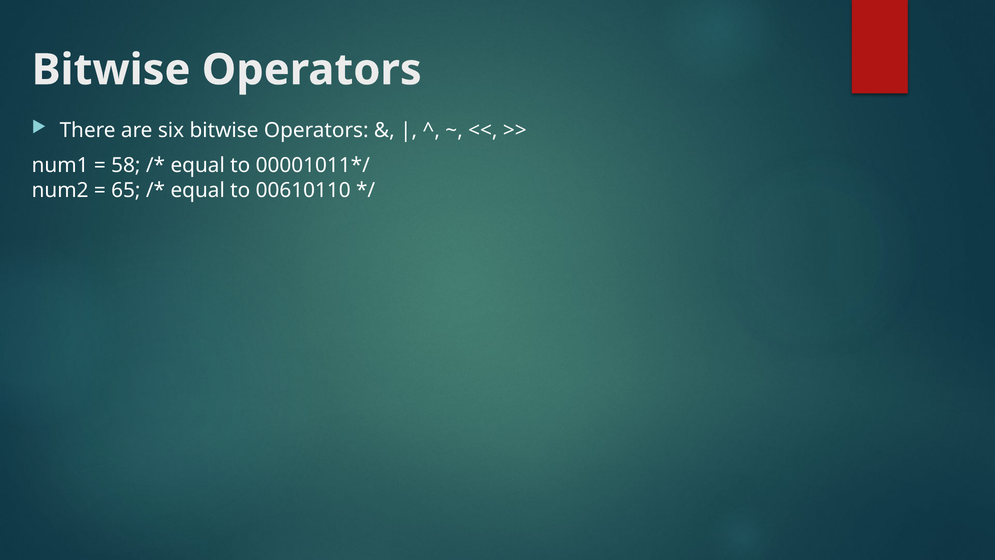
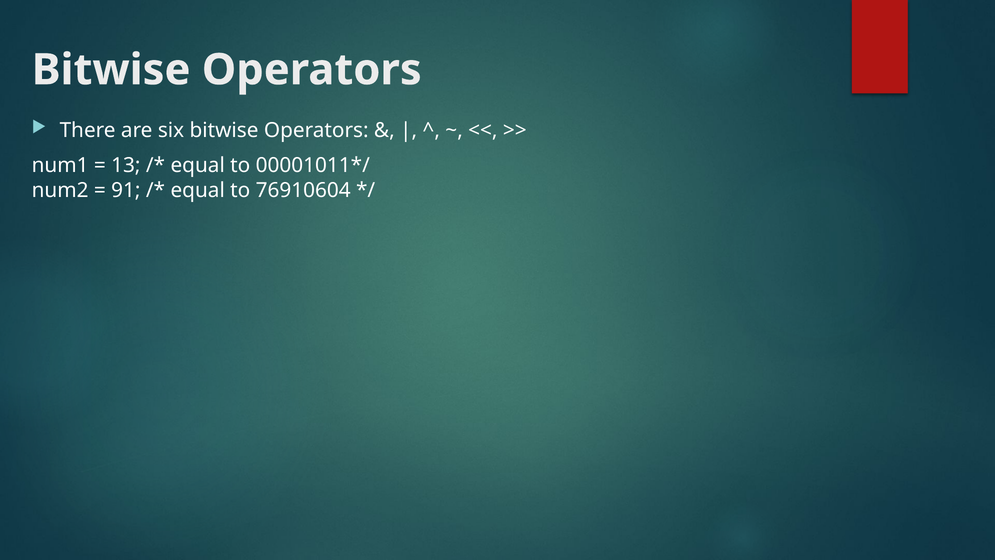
58: 58 -> 13
65: 65 -> 91
00610110: 00610110 -> 76910604
